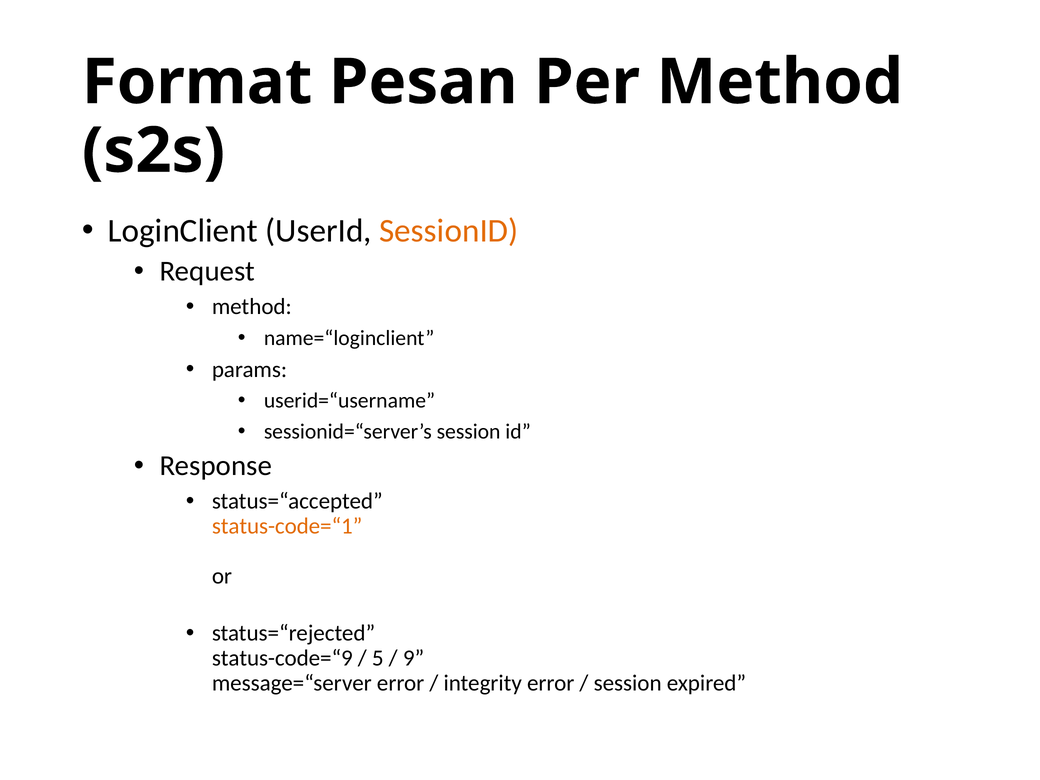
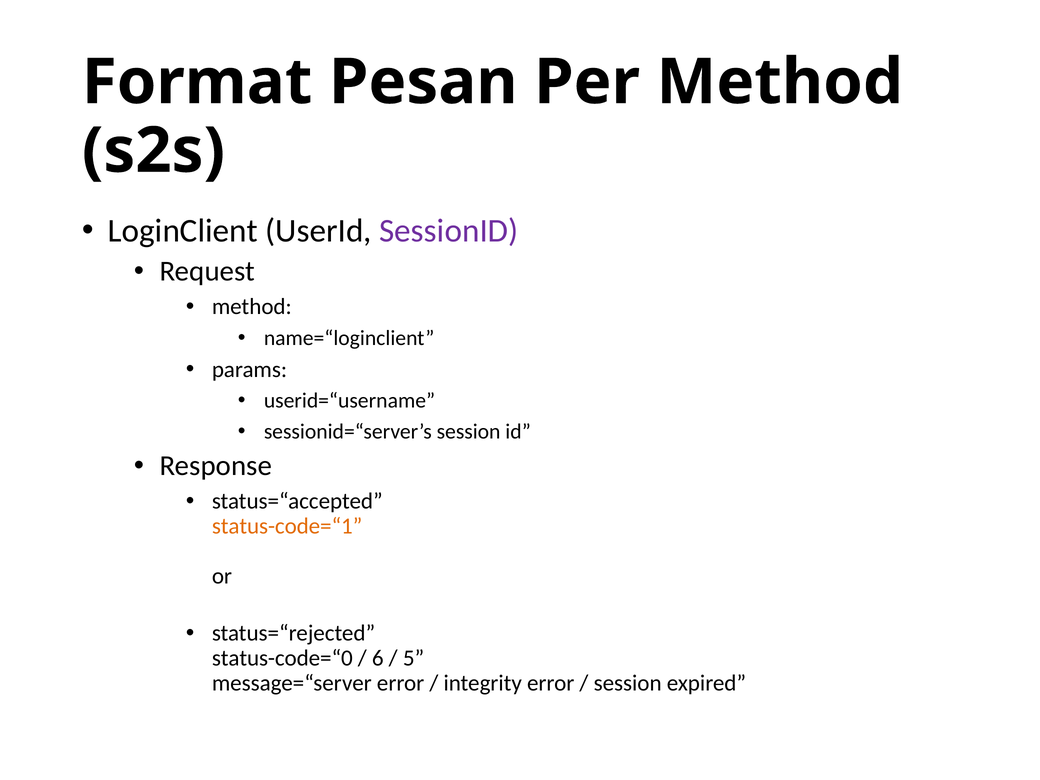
SessionID colour: orange -> purple
status-code=“9: status-code=“9 -> status-code=“0
5: 5 -> 6
9: 9 -> 5
